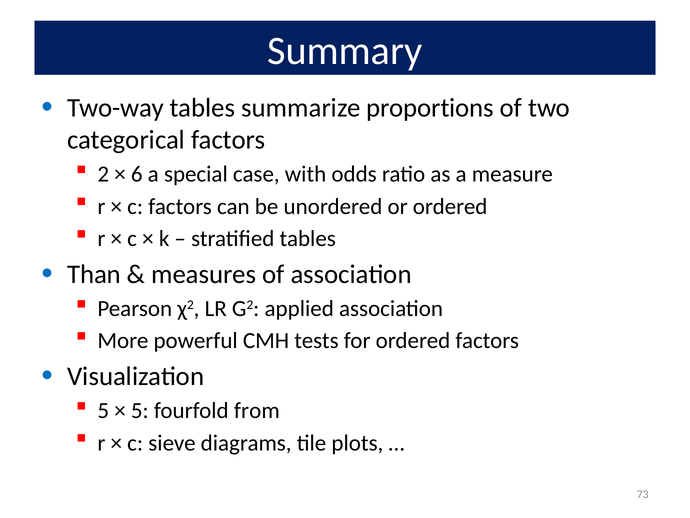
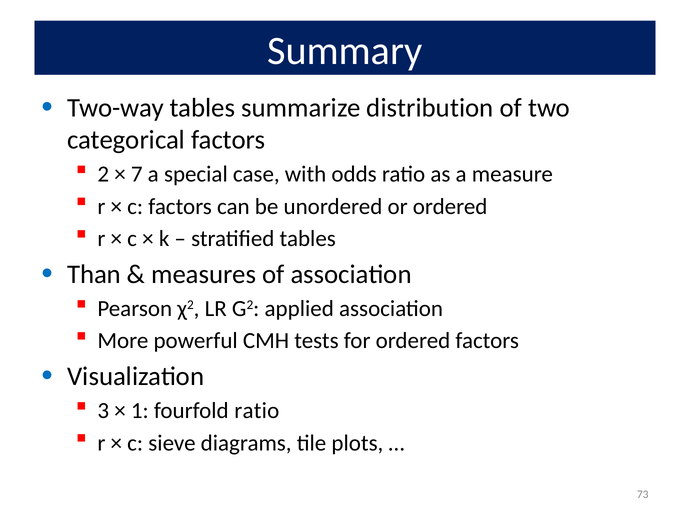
proportions: proportions -> distribution
6: 6 -> 7
5 at (103, 410): 5 -> 3
5 at (140, 410): 5 -> 1
fourfold from: from -> ratio
